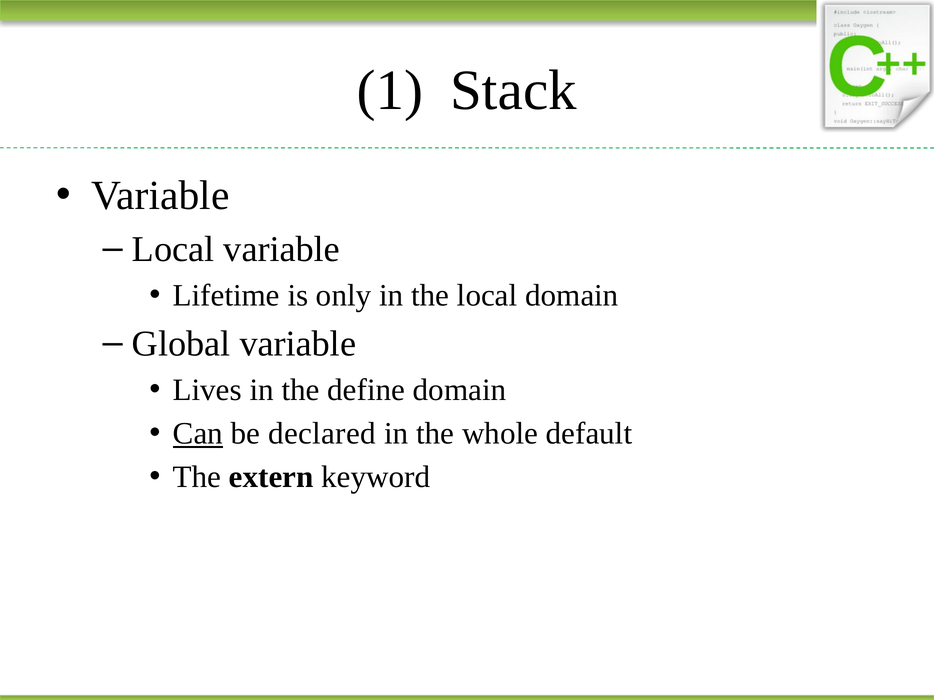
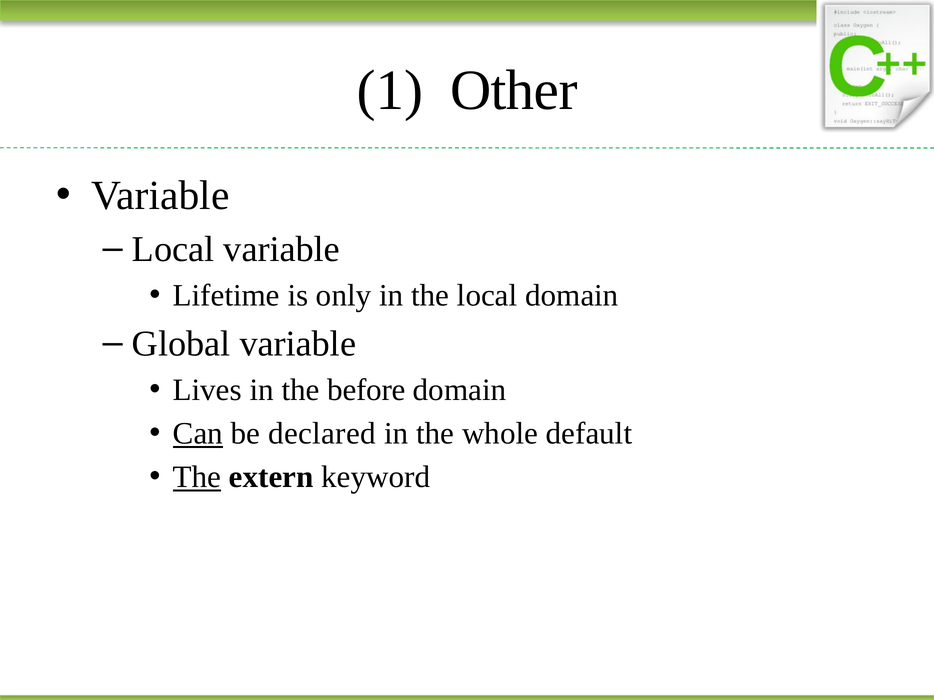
Stack: Stack -> Other
define: define -> before
The at (197, 478) underline: none -> present
